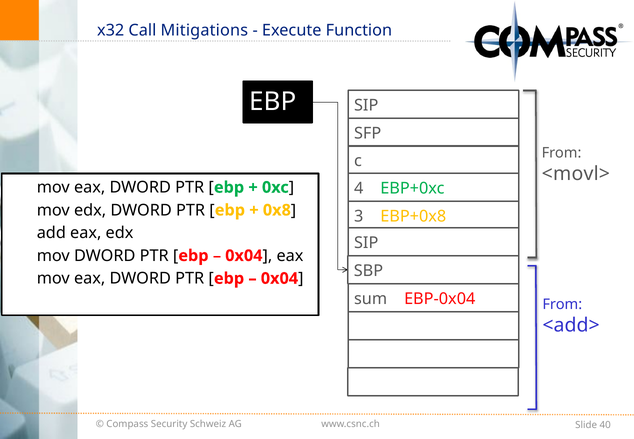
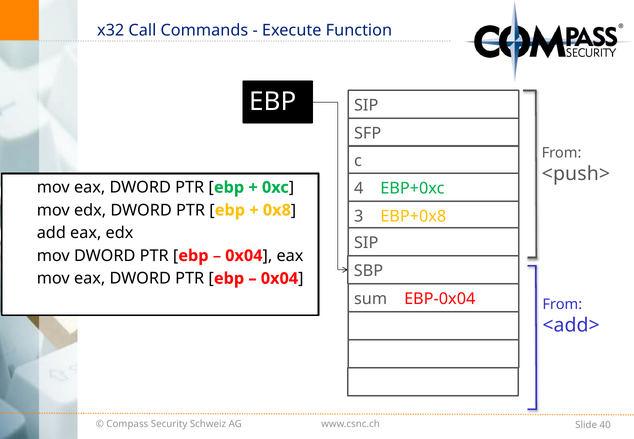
Mitigations: Mitigations -> Commands
<movl>: <movl> -> <push>
